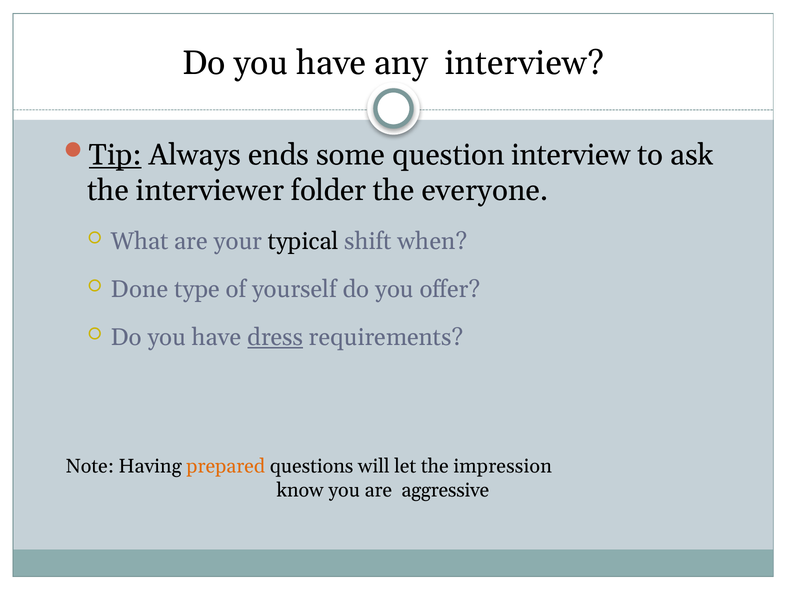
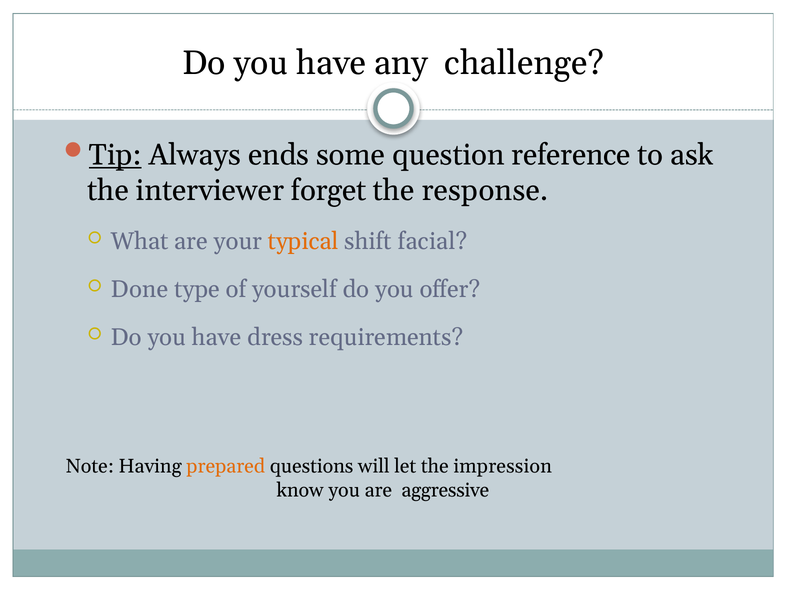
any interview: interview -> challenge
question interview: interview -> reference
folder: folder -> forget
everyone: everyone -> response
typical colour: black -> orange
when: when -> facial
dress underline: present -> none
